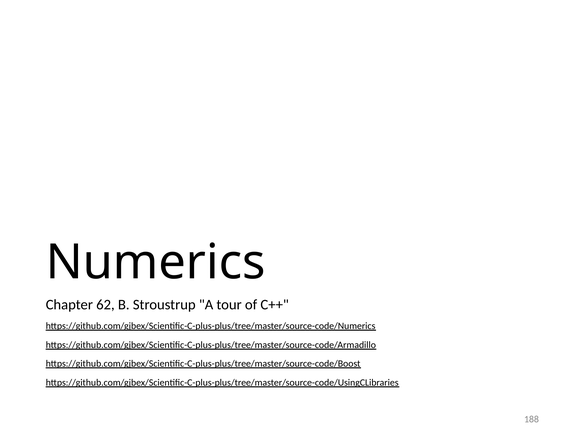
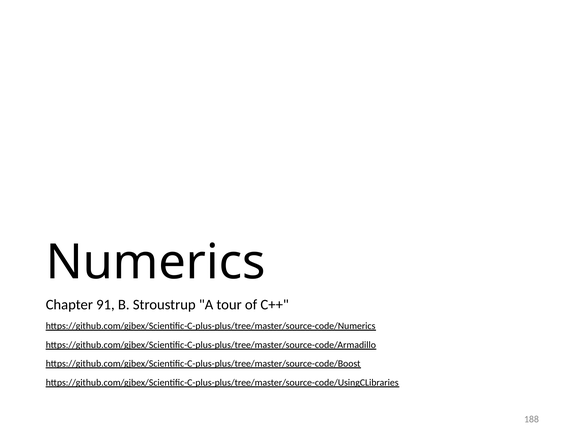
62: 62 -> 91
